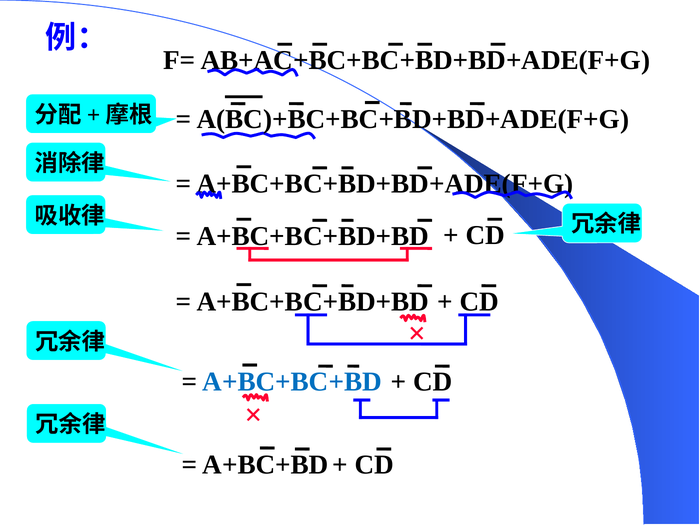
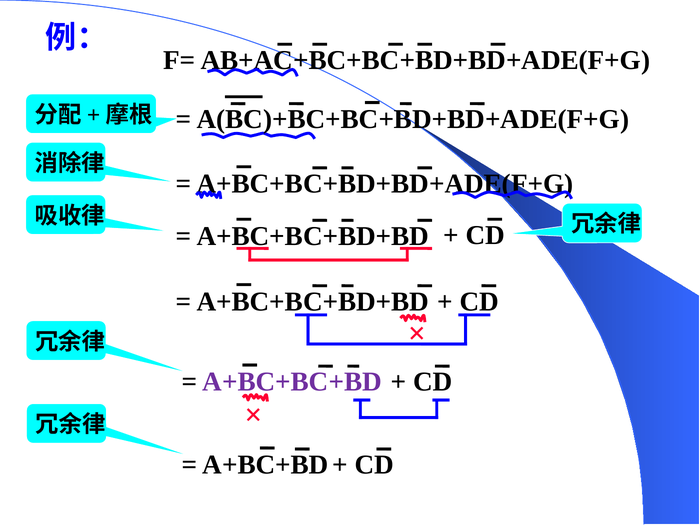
A+BC+BC+BD colour: blue -> purple
